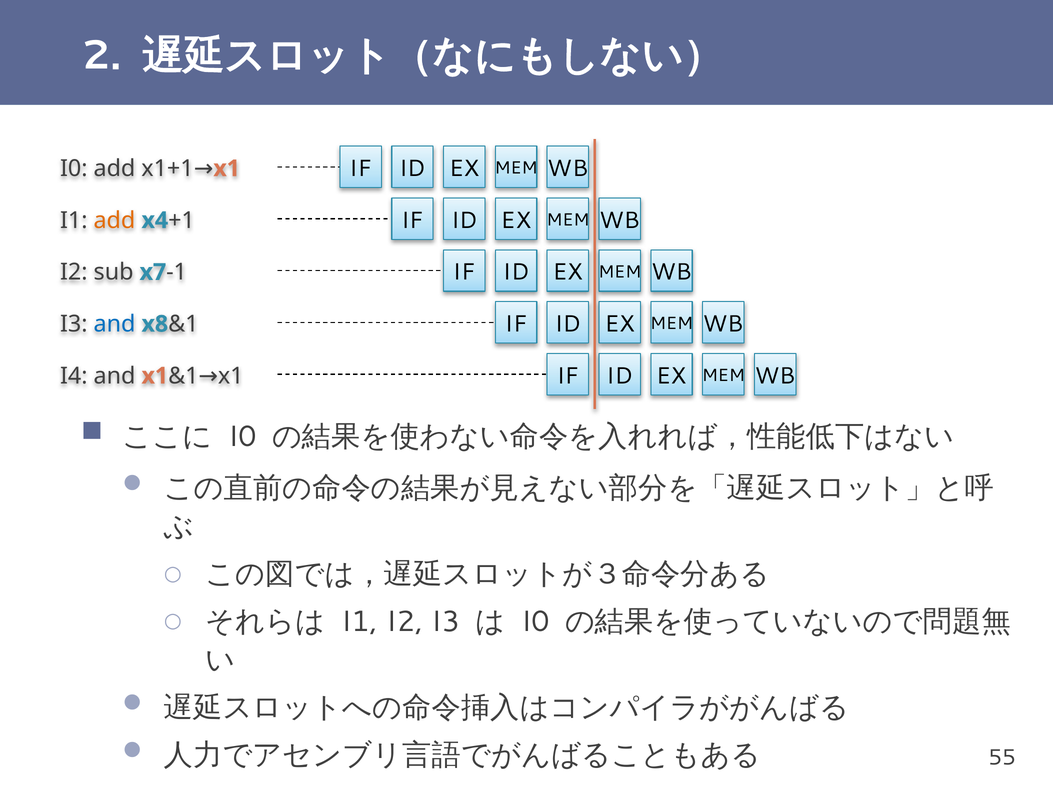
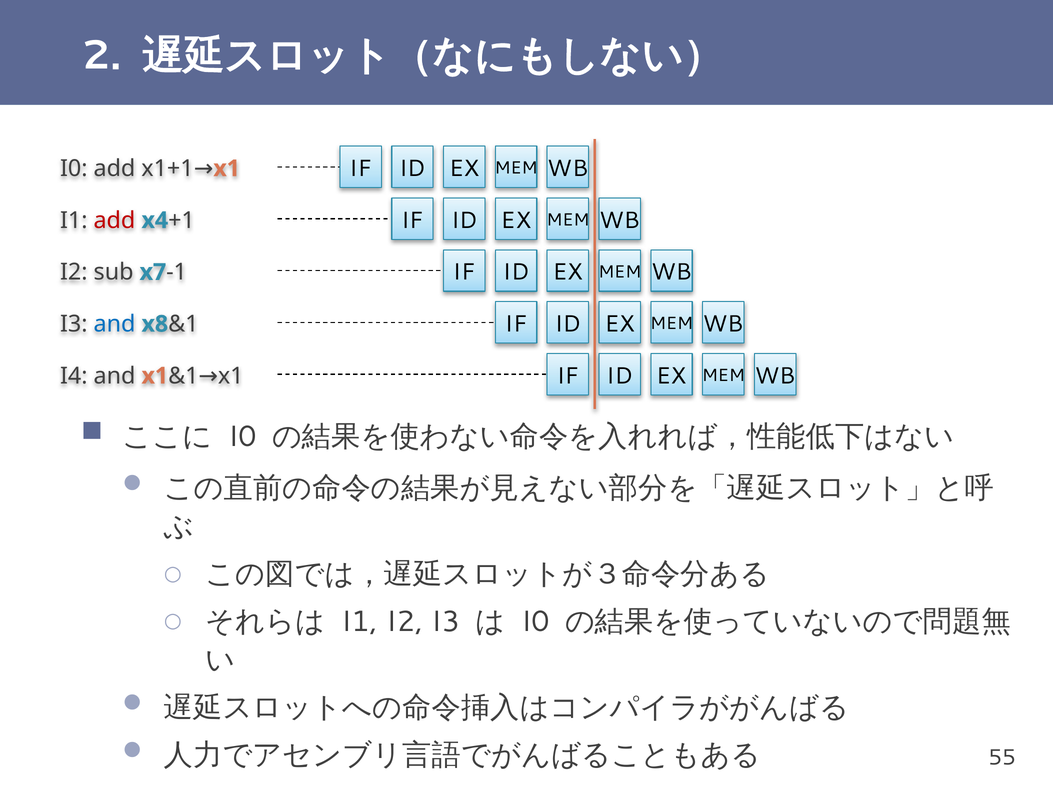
add at (114, 220) colour: orange -> red
